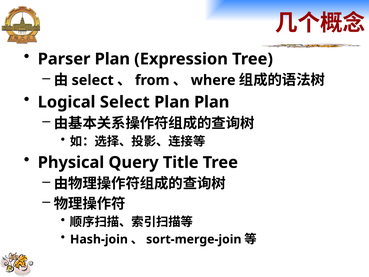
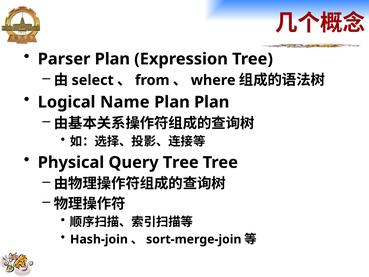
Logical Select: Select -> Name
Query Title: Title -> Tree
